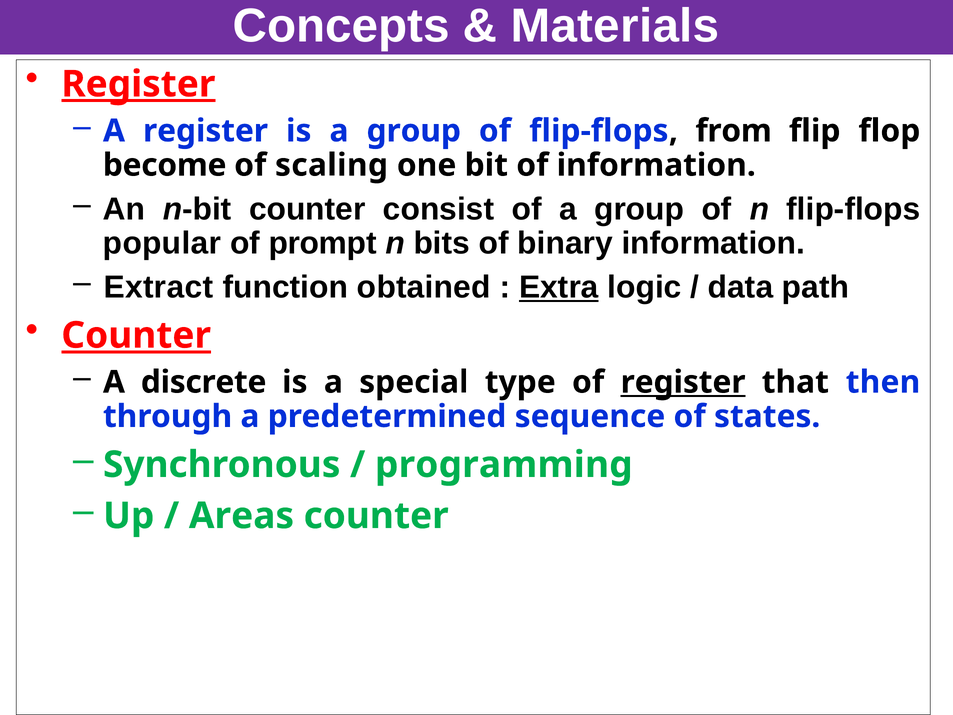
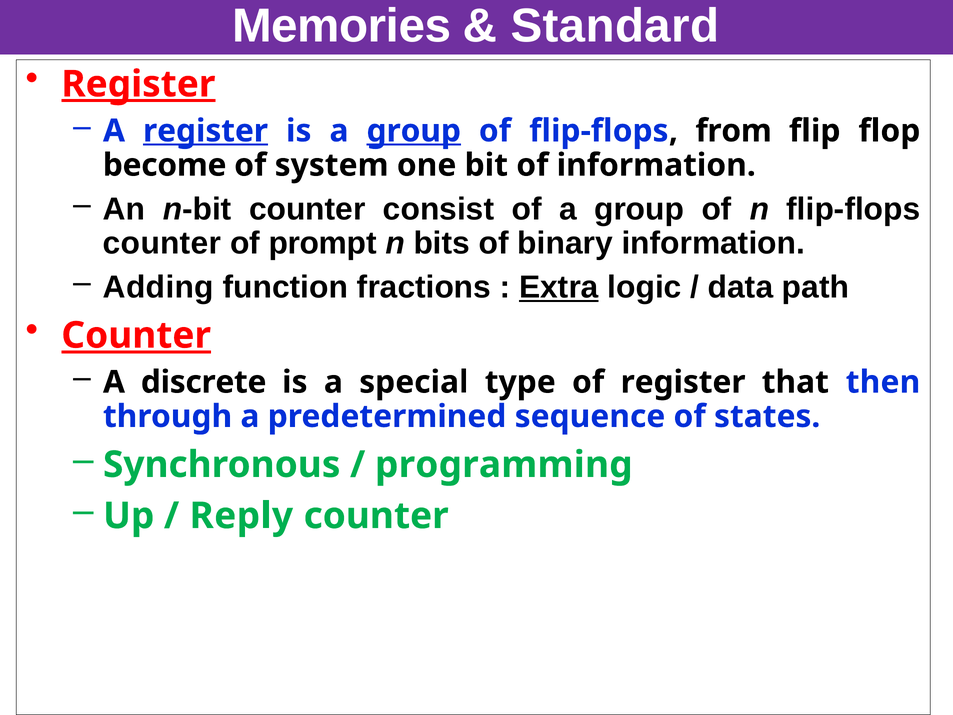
Concepts: Concepts -> Memories
Materials: Materials -> Standard
register at (205, 131) underline: none -> present
group at (414, 131) underline: none -> present
scaling: scaling -> system
popular at (162, 243): popular -> counter
Extract: Extract -> Adding
obtained: obtained -> fractions
register at (683, 382) underline: present -> none
Areas: Areas -> Reply
